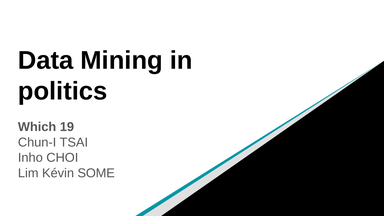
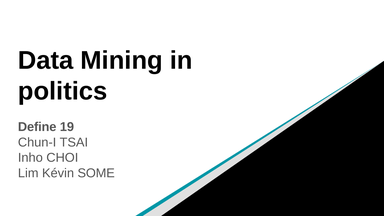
Which: Which -> Define
